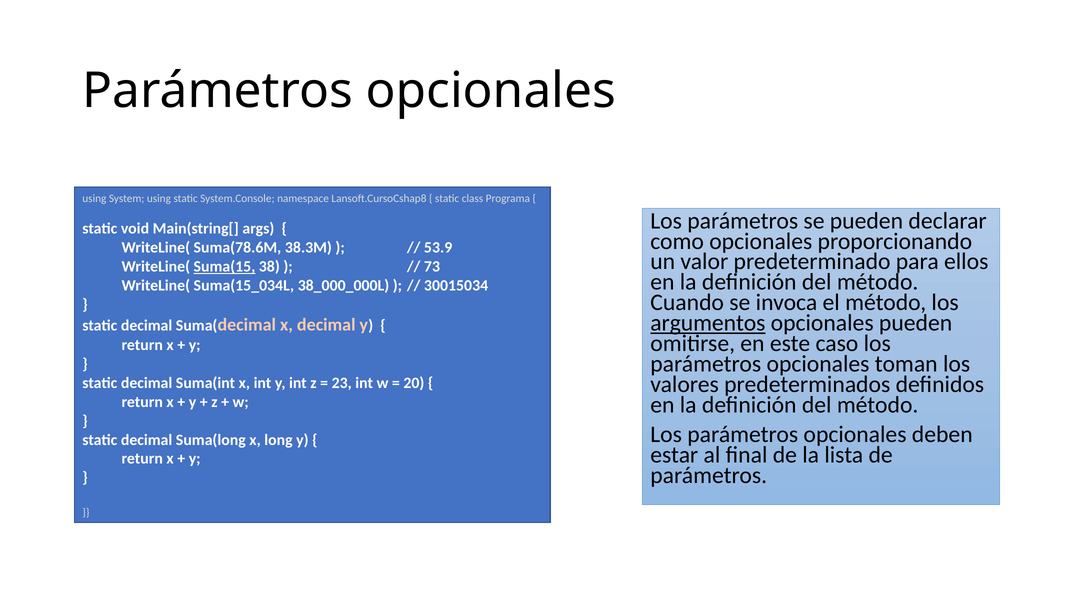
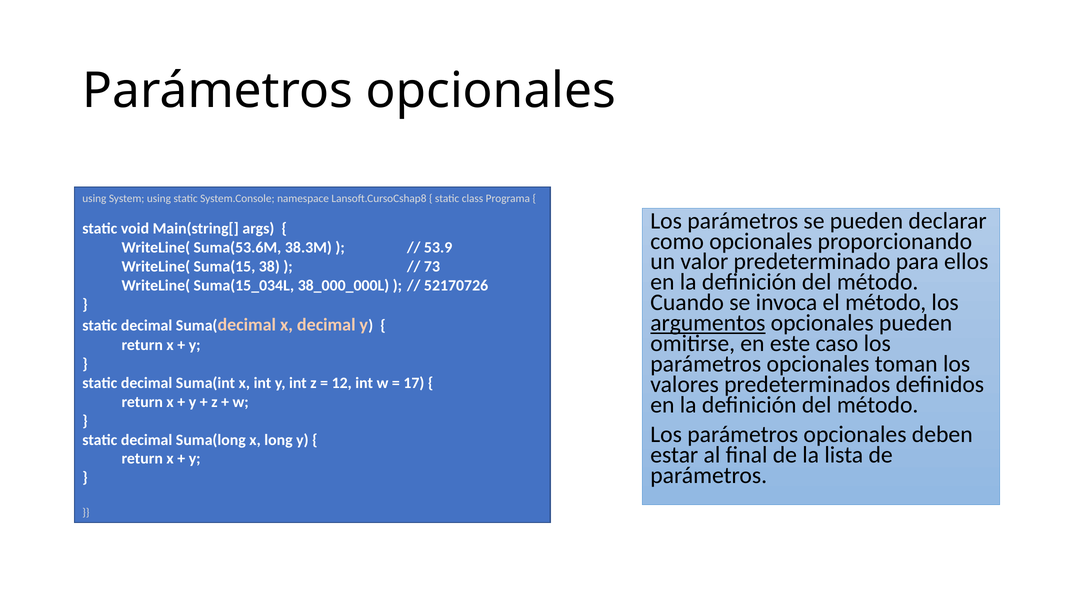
Suma(78.6M: Suma(78.6M -> Suma(53.6M
Suma(15 underline: present -> none
30015034: 30015034 -> 52170726
23: 23 -> 12
20: 20 -> 17
